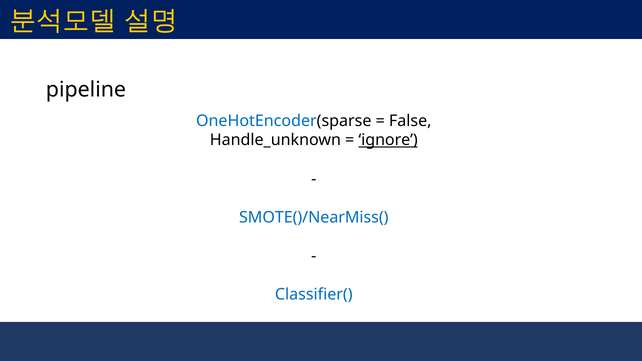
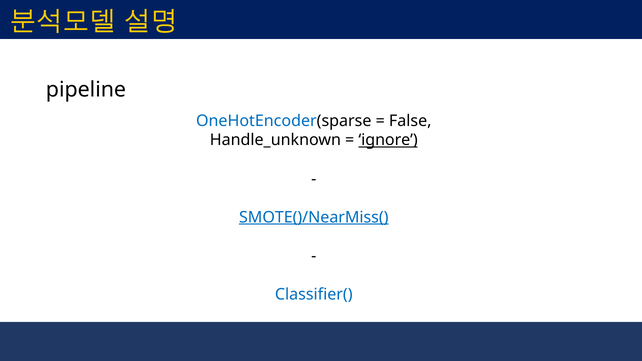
SMOTE()/NearMiss( underline: none -> present
